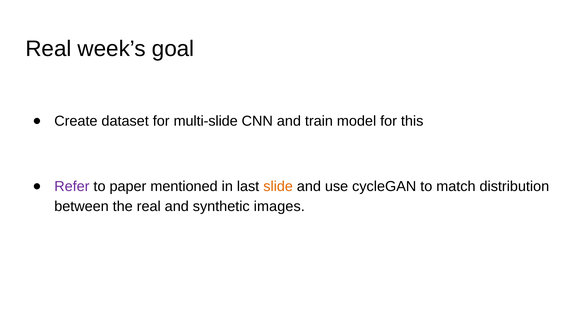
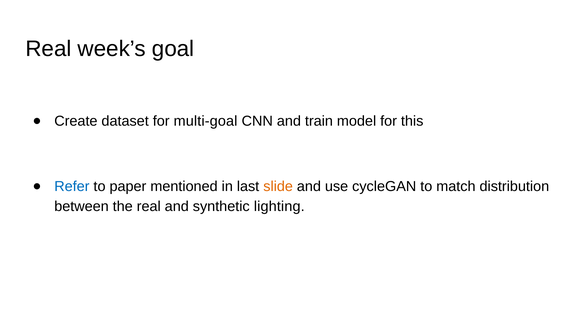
multi-slide: multi-slide -> multi-goal
Refer colour: purple -> blue
images: images -> lighting
